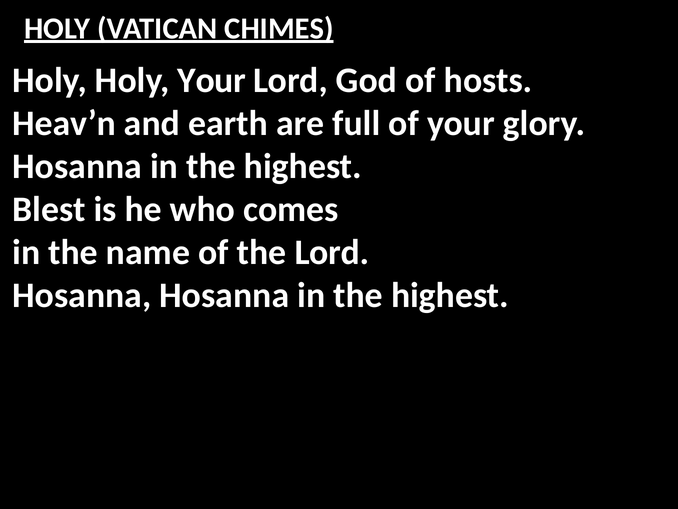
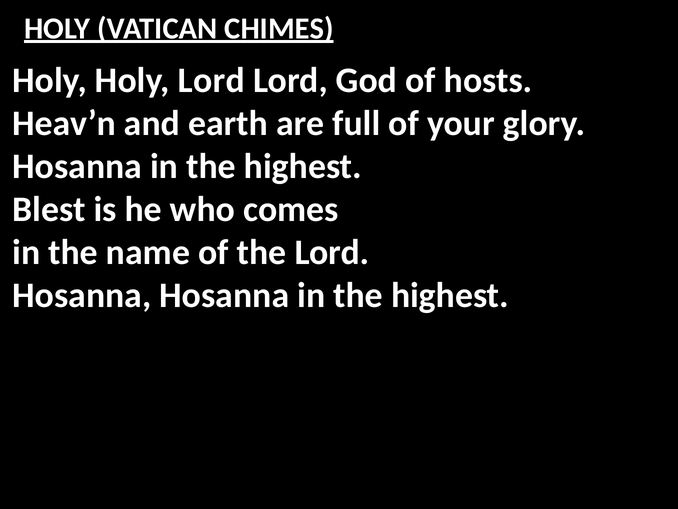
Holy Your: Your -> Lord
